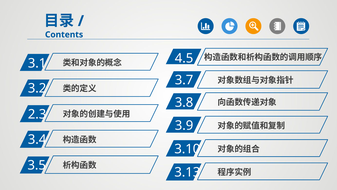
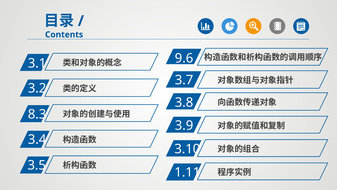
4.5: 4.5 -> 9.6
2.3: 2.3 -> 8.3
3.13: 3.13 -> 1.11
